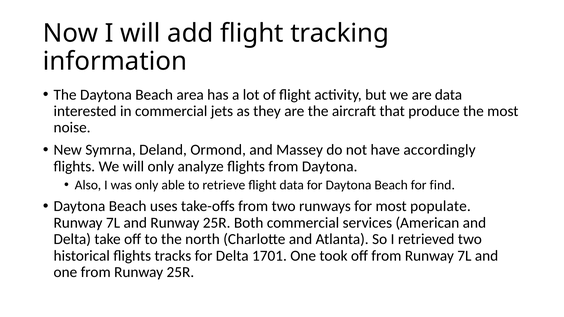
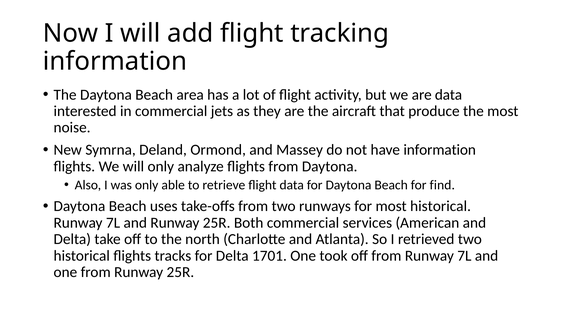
have accordingly: accordingly -> information
most populate: populate -> historical
